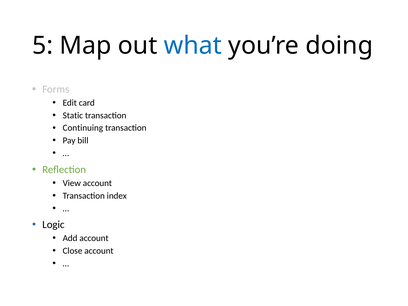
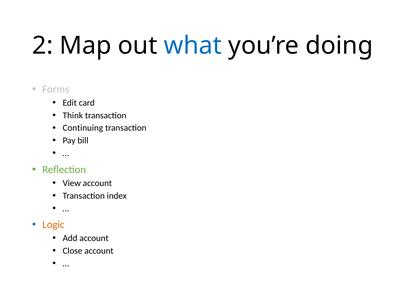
5: 5 -> 2
Static: Static -> Think
Logic colour: black -> orange
